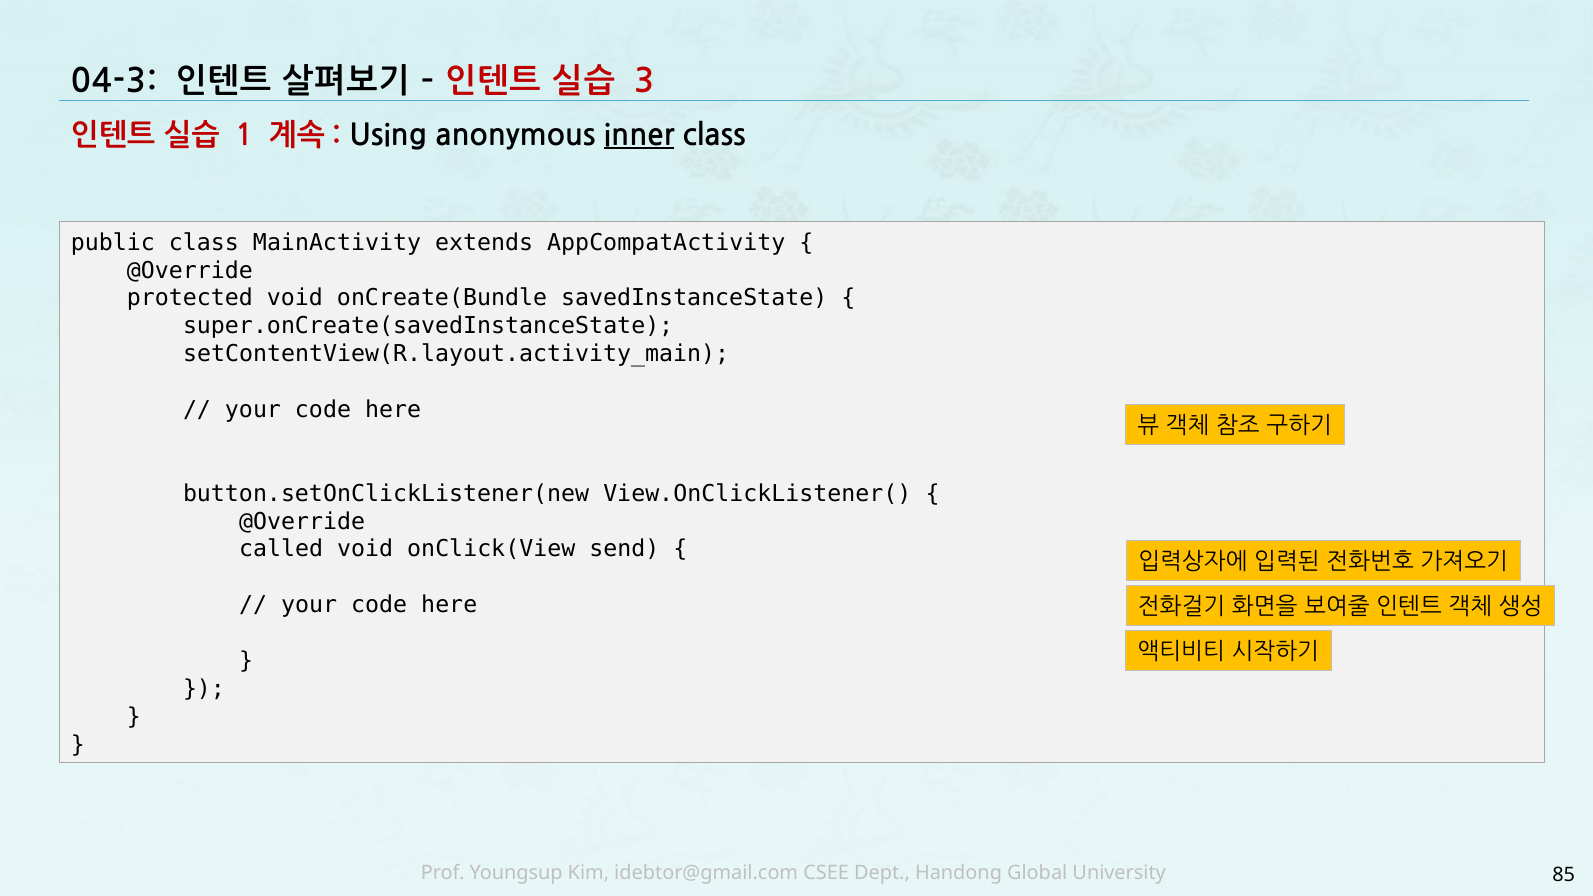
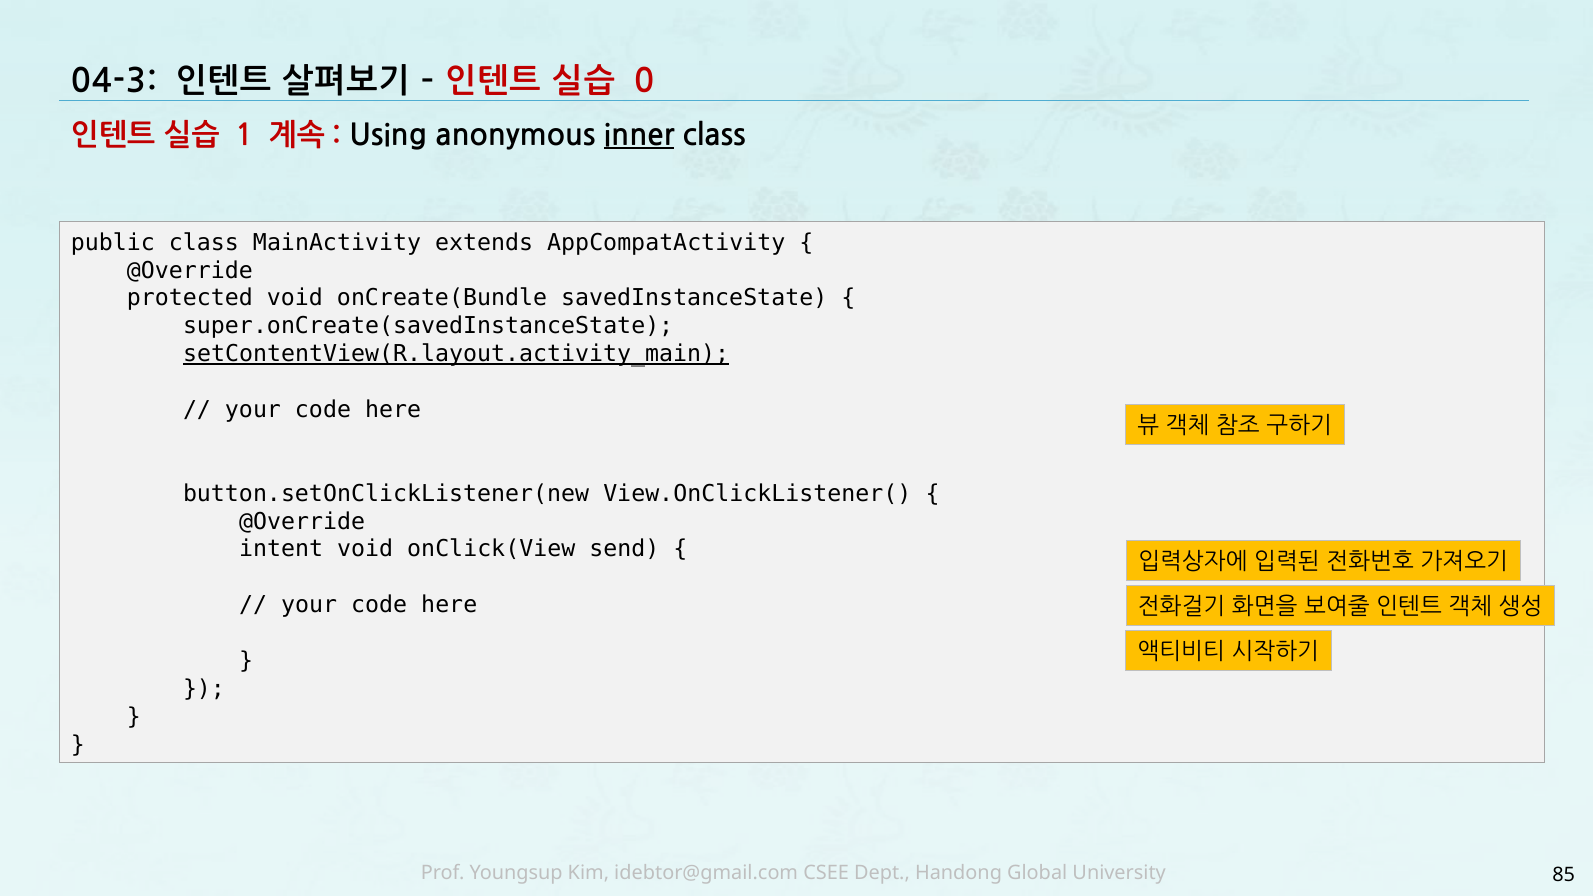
3: 3 -> 0
setContentView(R.layout.activity_main underline: none -> present
called: called -> intent
